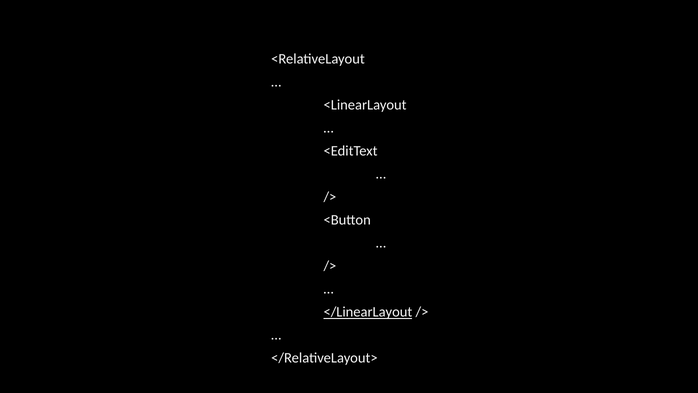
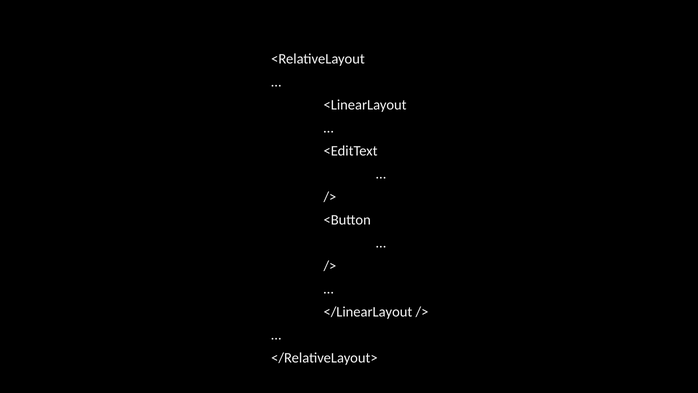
</LinearLayout underline: present -> none
